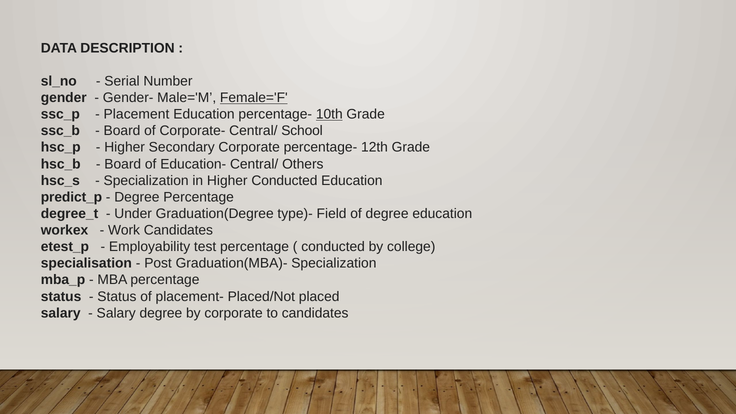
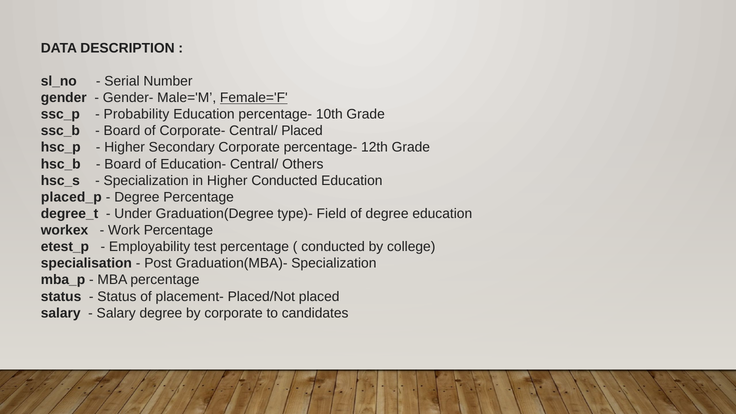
Placement: Placement -> Probability
10th underline: present -> none
Central/ School: School -> Placed
predict_p: predict_p -> placed_p
Work Candidates: Candidates -> Percentage
